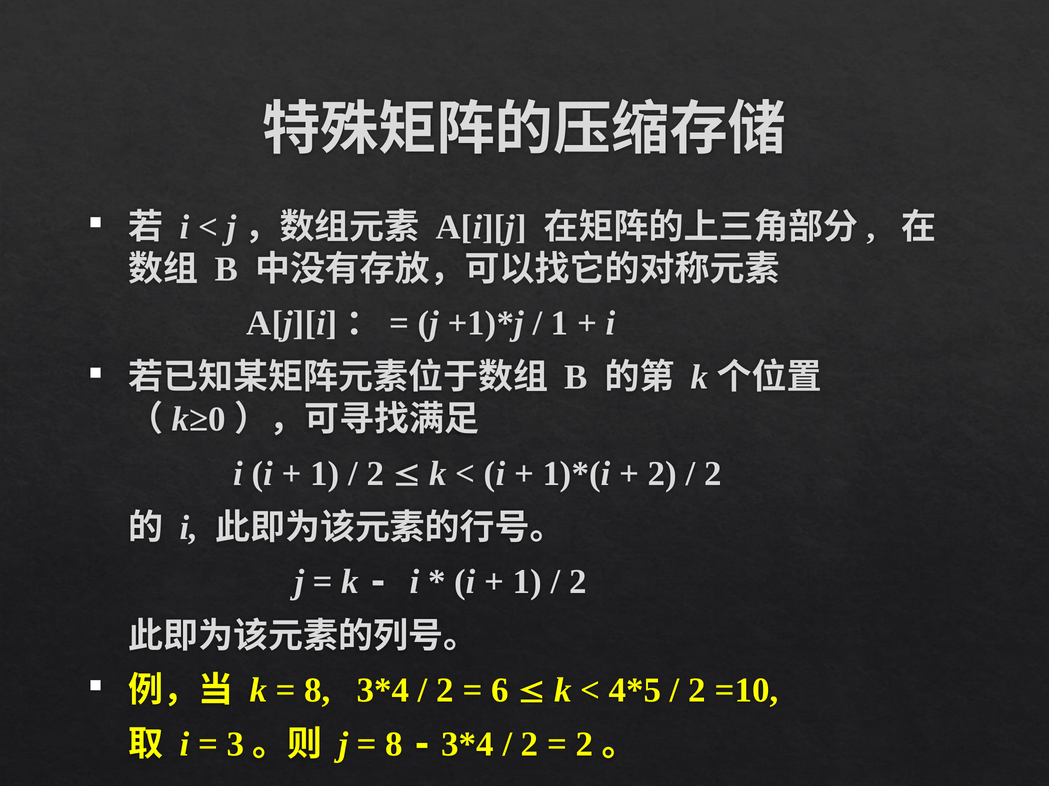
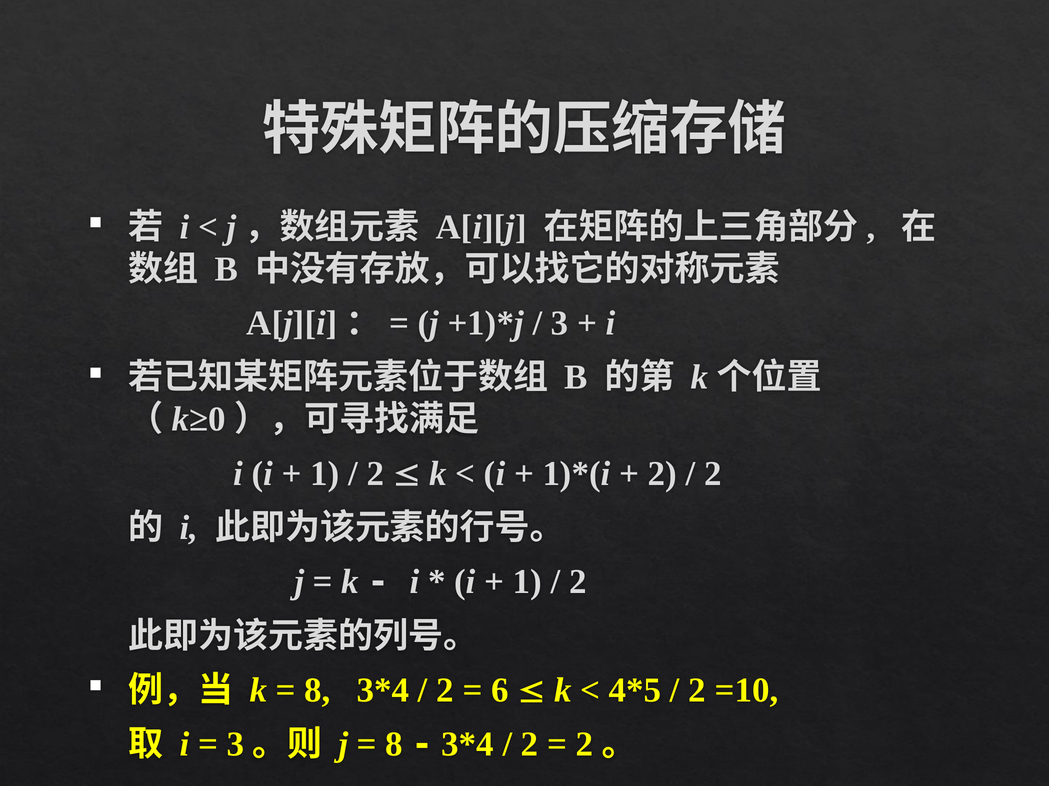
1 at (560, 324): 1 -> 3
